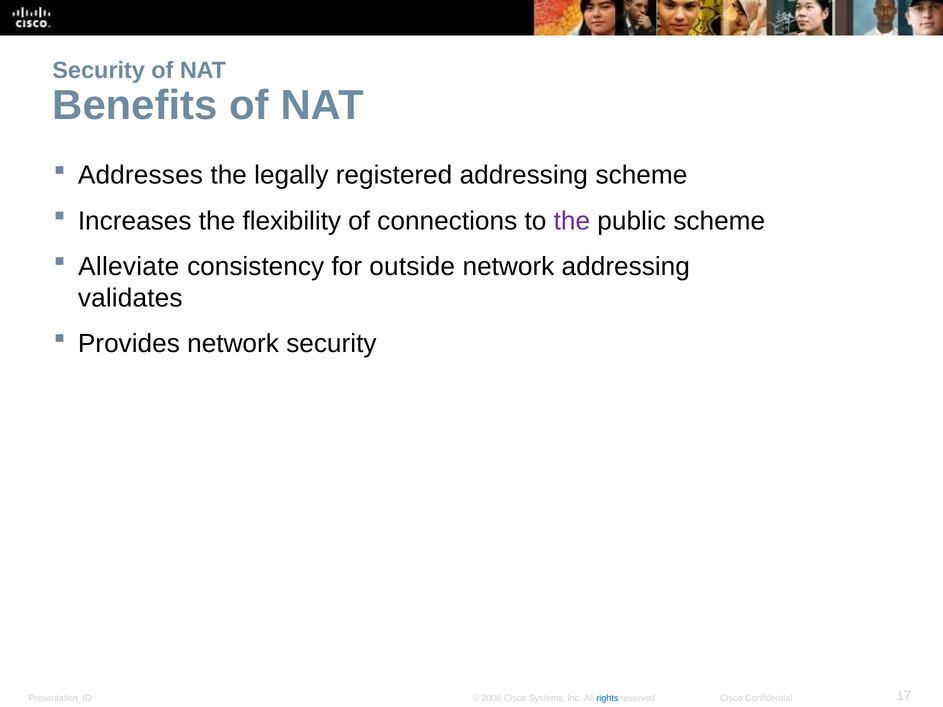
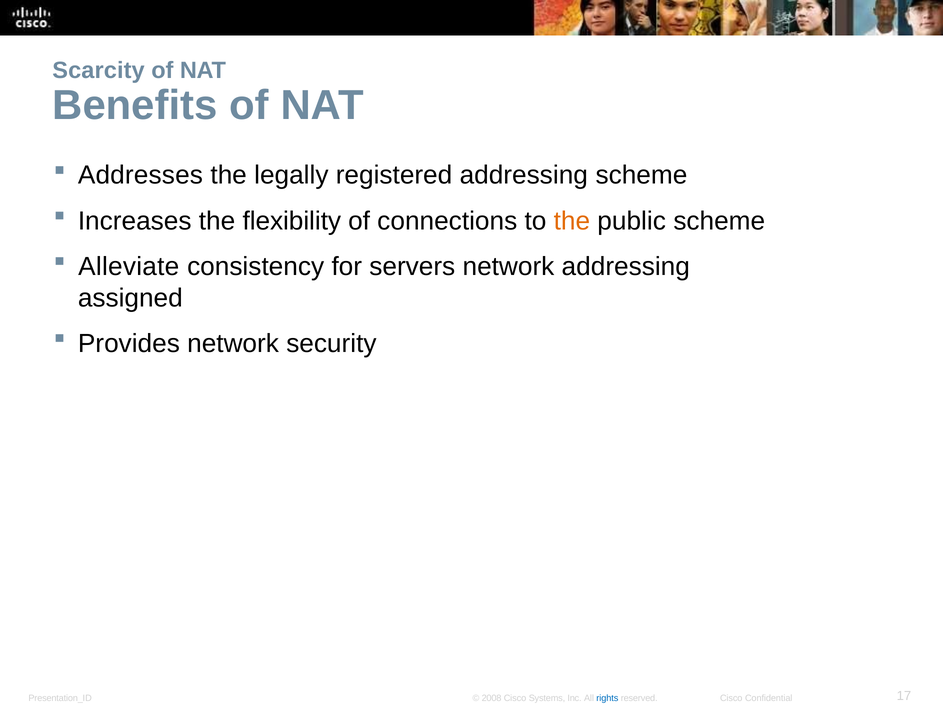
Security at (99, 71): Security -> Scarcity
the at (572, 221) colour: purple -> orange
outside: outside -> servers
validates: validates -> assigned
